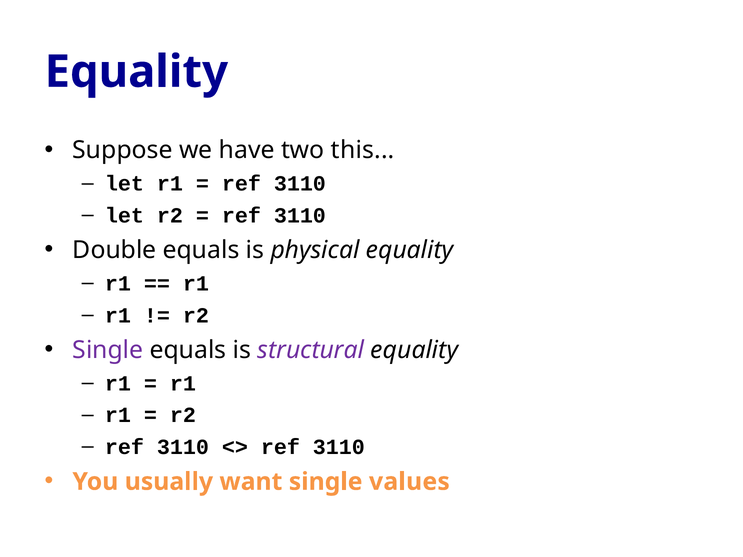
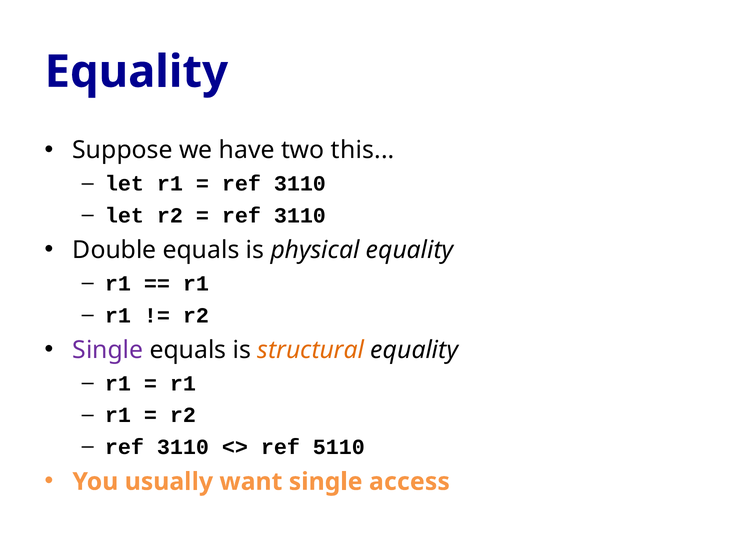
structural colour: purple -> orange
3110 at (339, 447): 3110 -> 5110
values: values -> access
